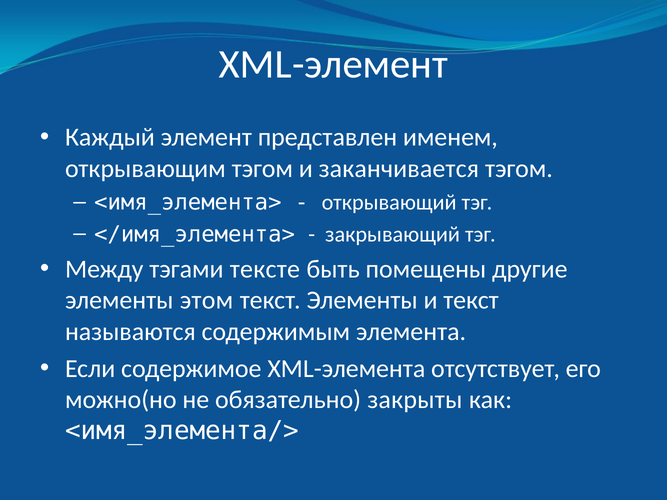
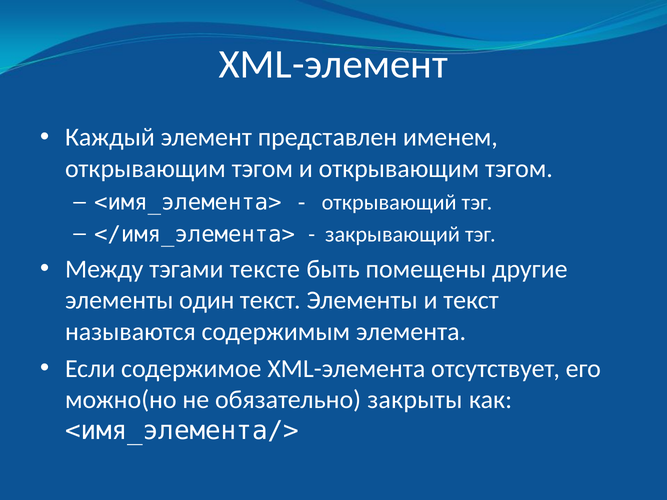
и заканчивается: заканчивается -> открывающим
этом: этом -> один
